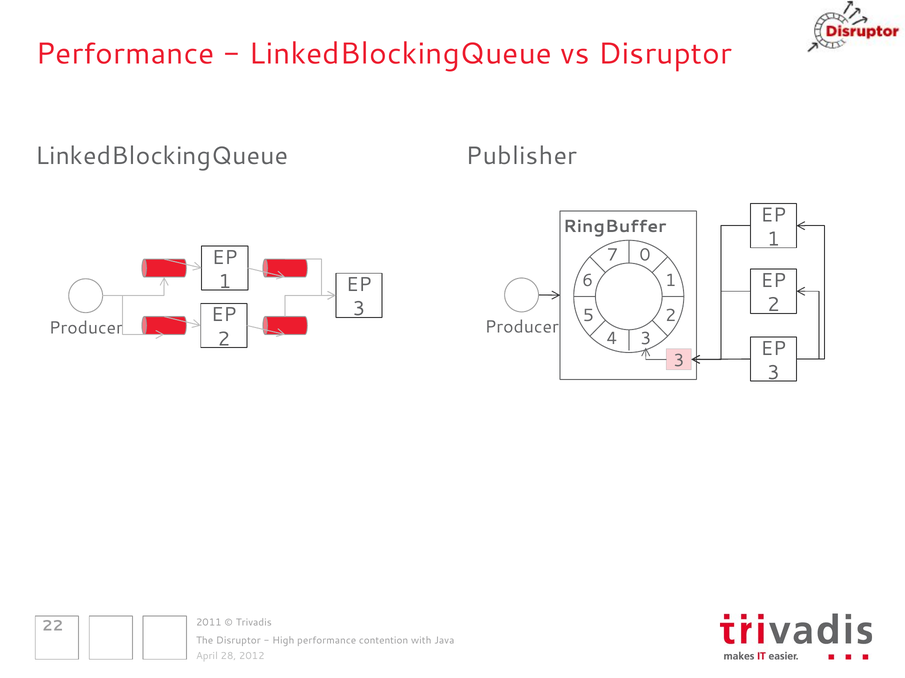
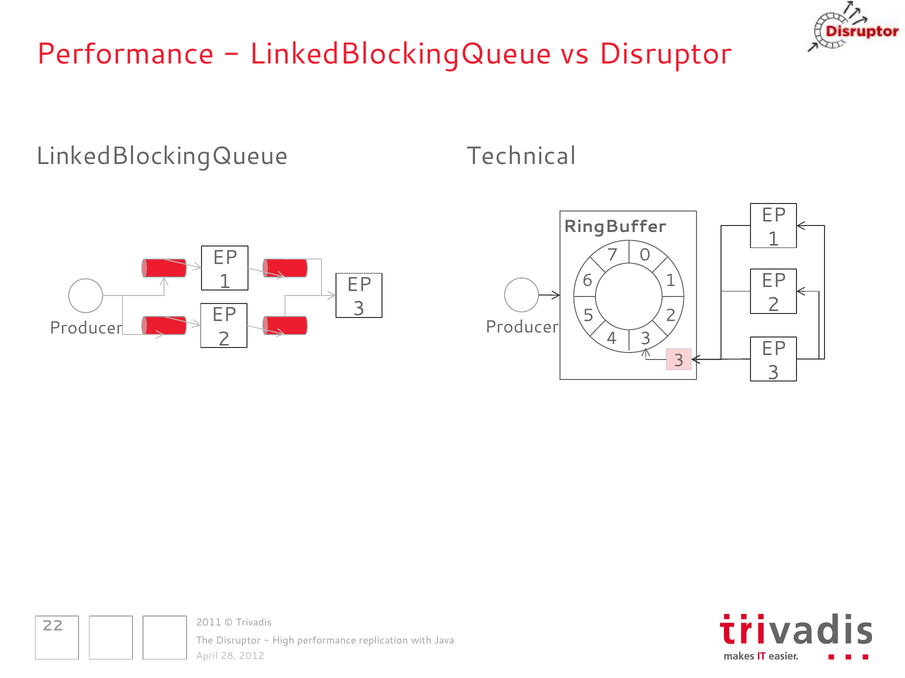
Publisher: Publisher -> Technical
contention: contention -> replication
